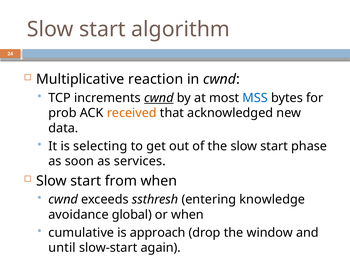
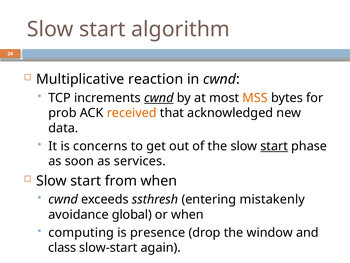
MSS colour: blue -> orange
selecting: selecting -> concerns
start at (274, 146) underline: none -> present
knowledge: knowledge -> mistakenly
cumulative: cumulative -> computing
approach: approach -> presence
until: until -> class
